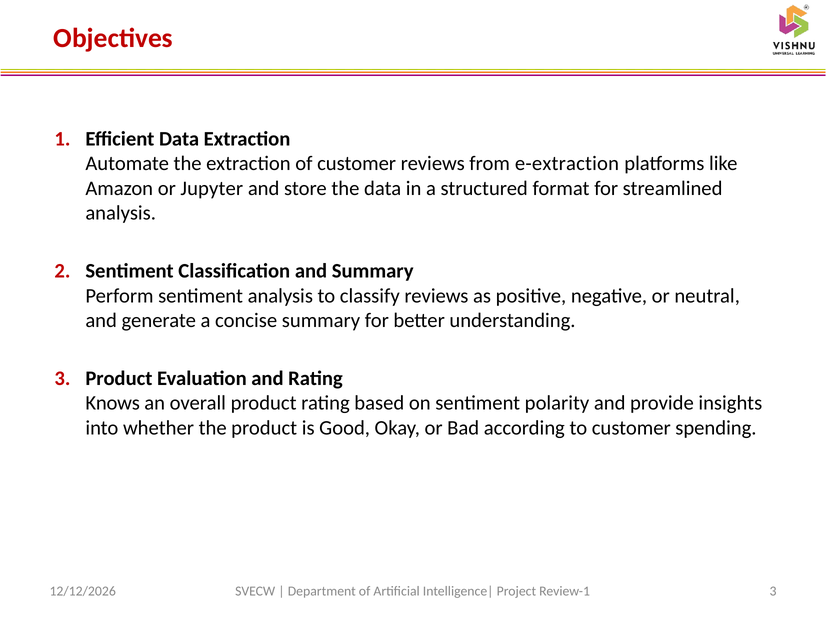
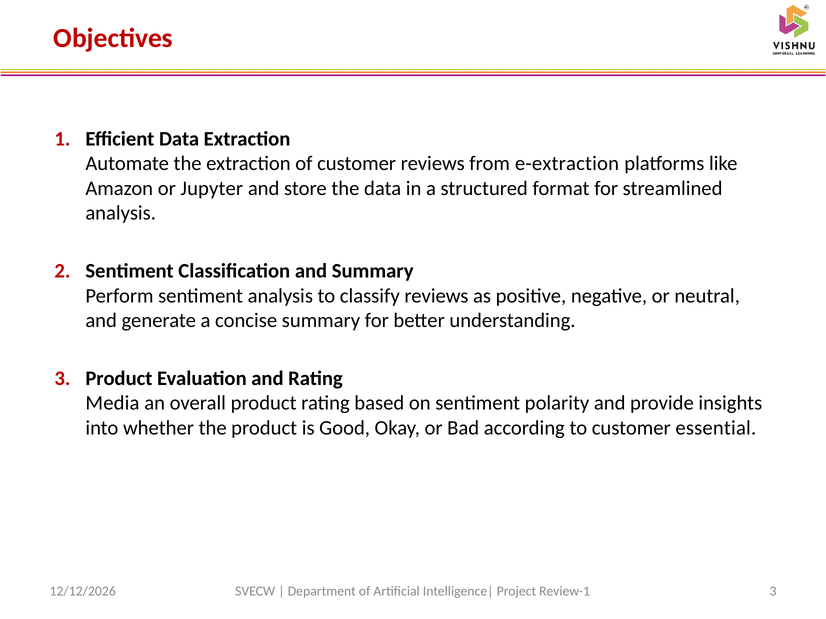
Knows: Knows -> Media
spending: spending -> essential
